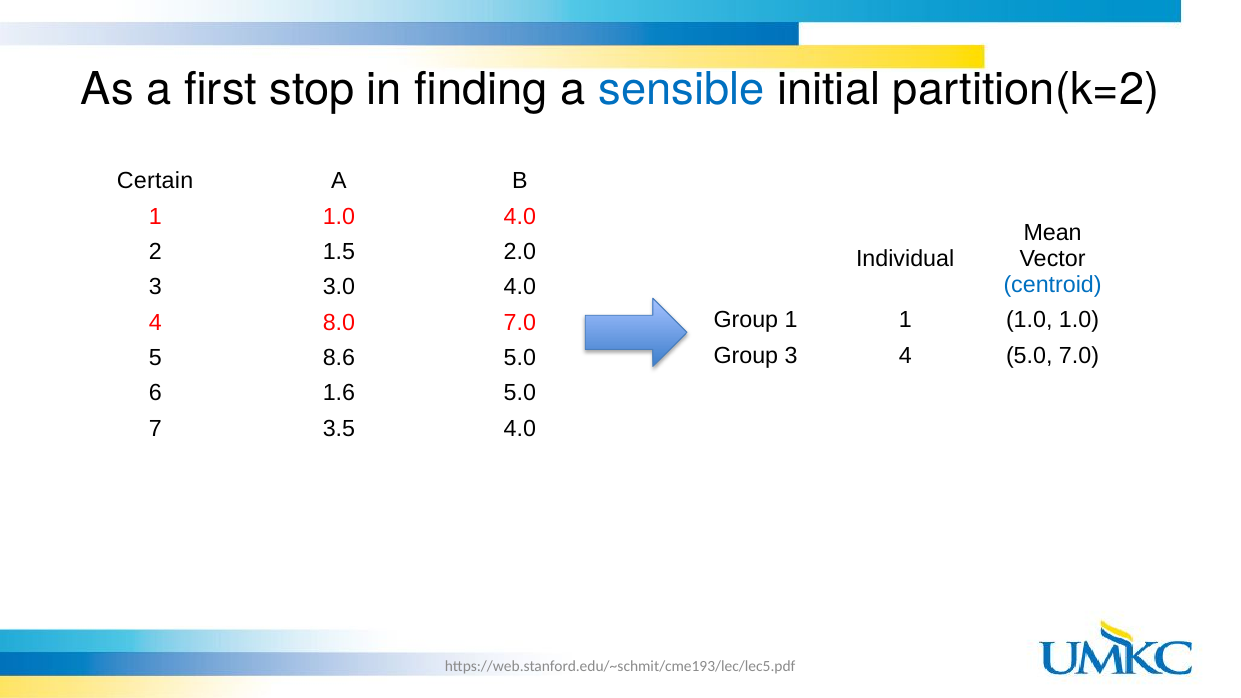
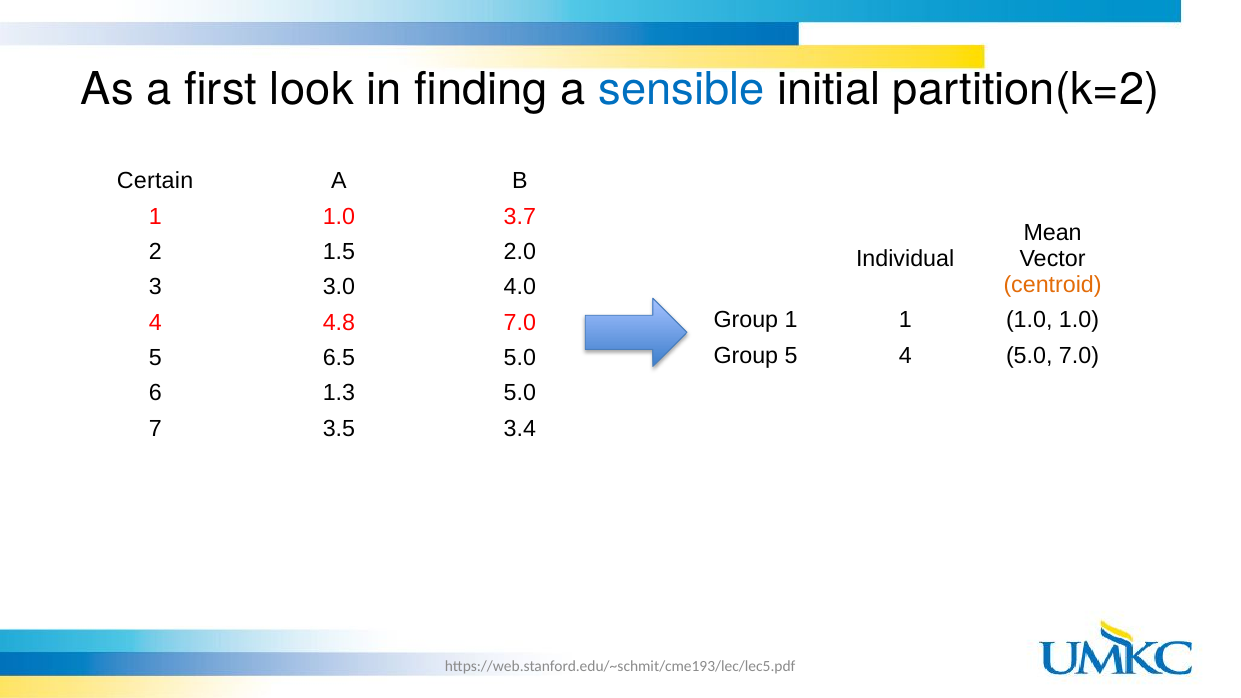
stop: stop -> look
1.0 4.0: 4.0 -> 3.7
centroid colour: blue -> orange
8.0: 8.0 -> 4.8
Group 3: 3 -> 5
8.6: 8.6 -> 6.5
1.6: 1.6 -> 1.3
3.5 4.0: 4.0 -> 3.4
